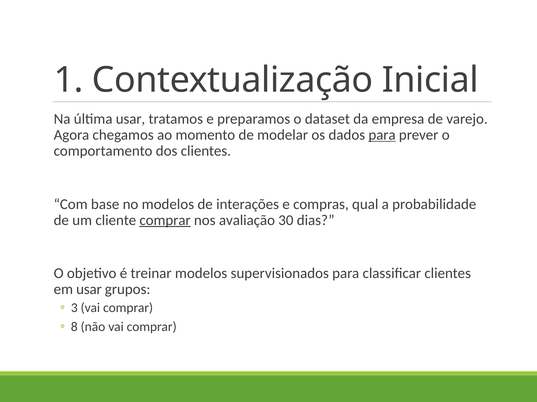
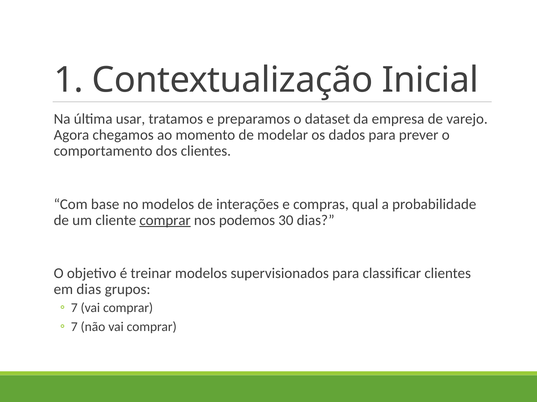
para at (382, 135) underline: present -> none
avaliação: avaliação -> podemos
em usar: usar -> dias
3 at (74, 308): 3 -> 7
8 at (74, 327): 8 -> 7
